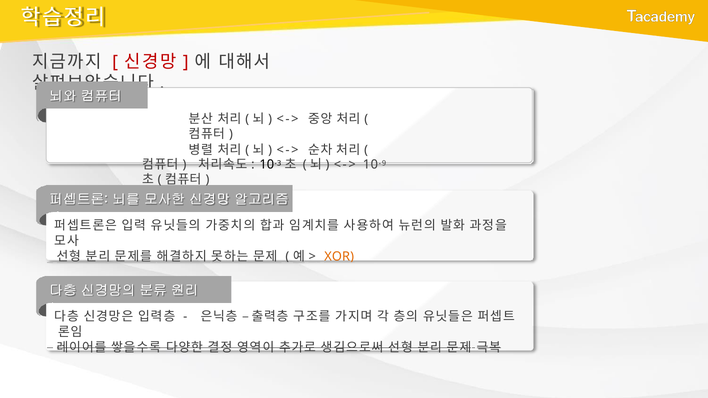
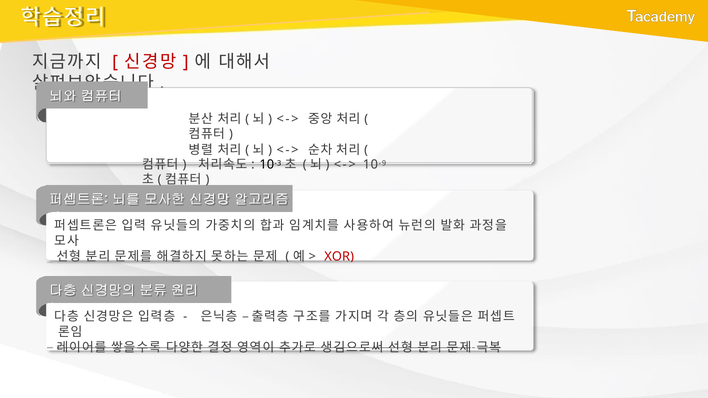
XOR colour: orange -> red
